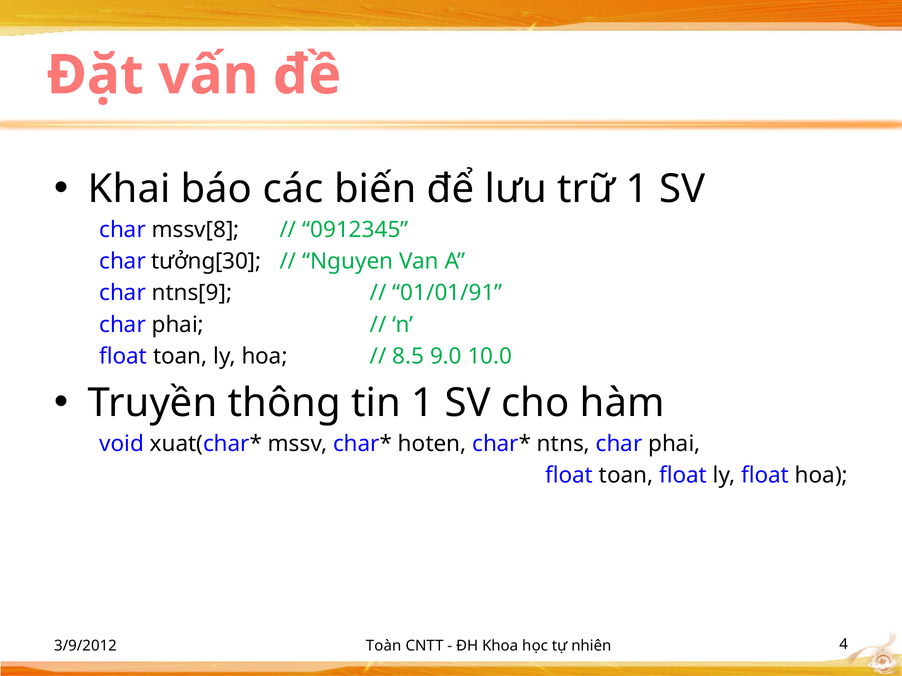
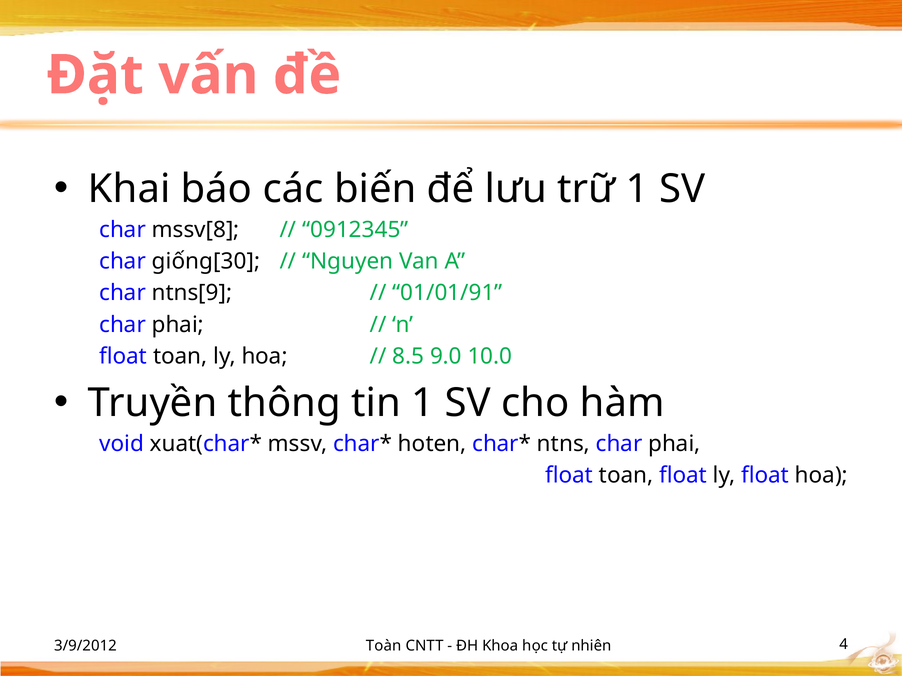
tưởng[30: tưởng[30 -> giống[30
